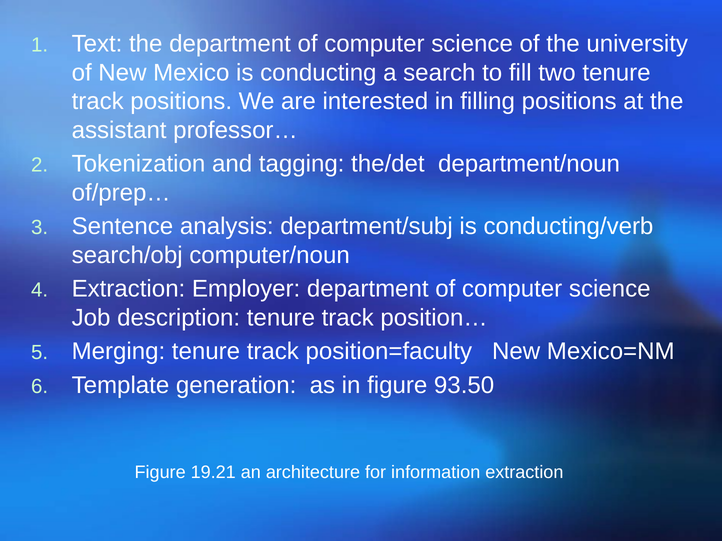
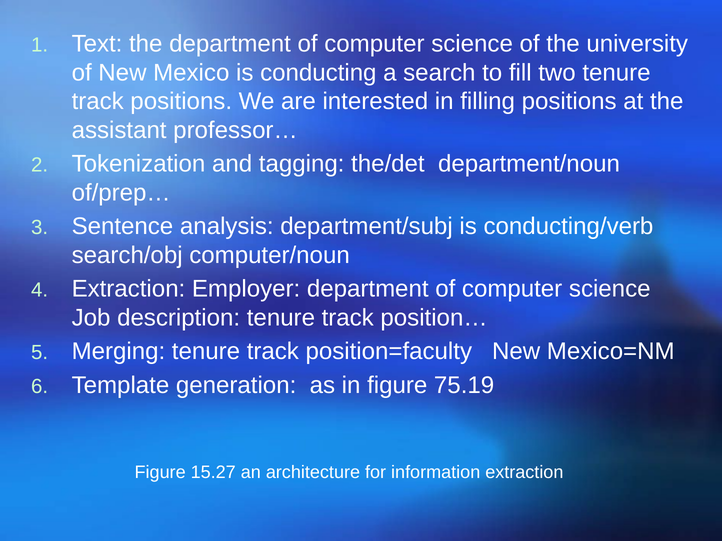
93.50: 93.50 -> 75.19
19.21: 19.21 -> 15.27
